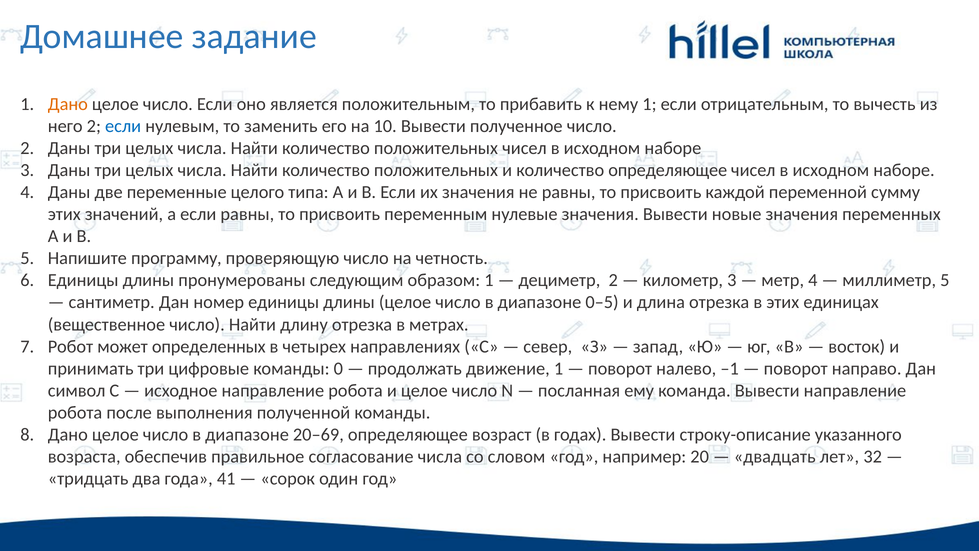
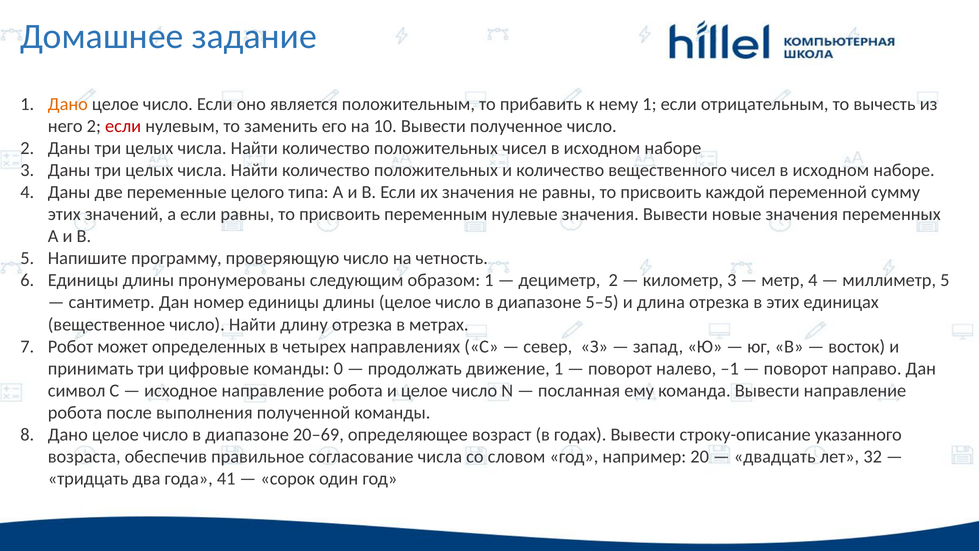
если at (123, 126) colour: blue -> red
количество определяющее: определяющее -> вещественного
0–5: 0–5 -> 5–5
